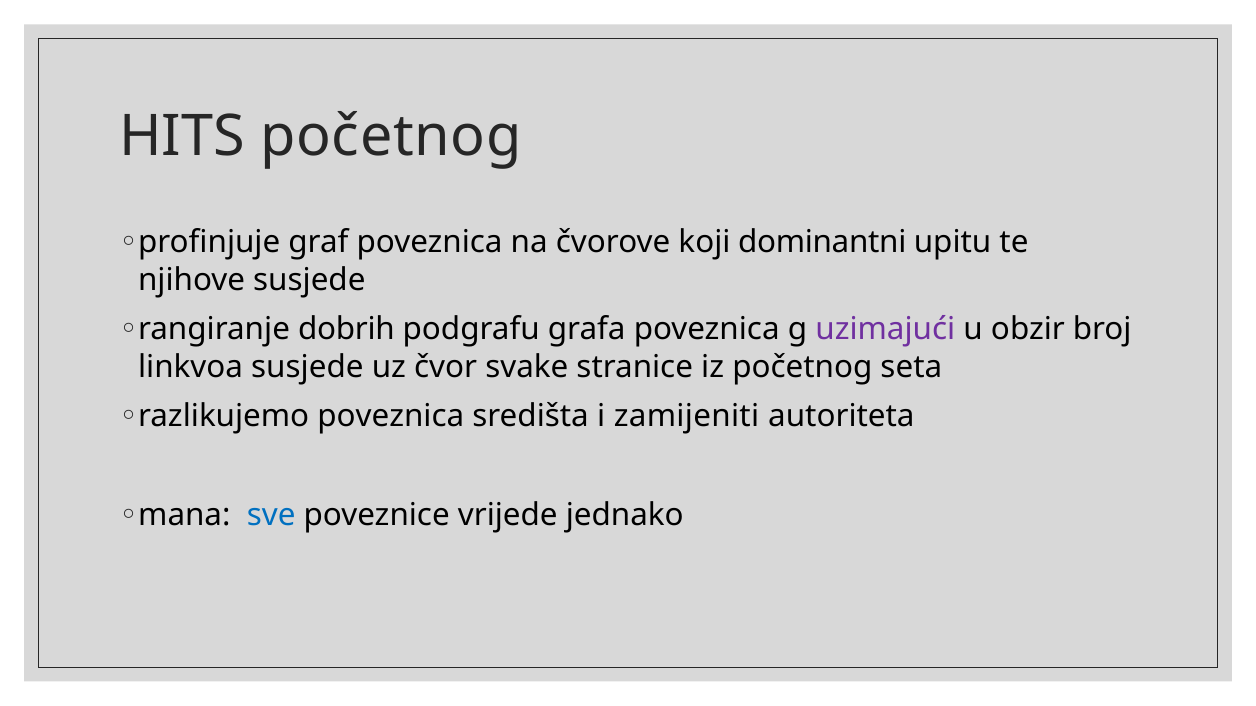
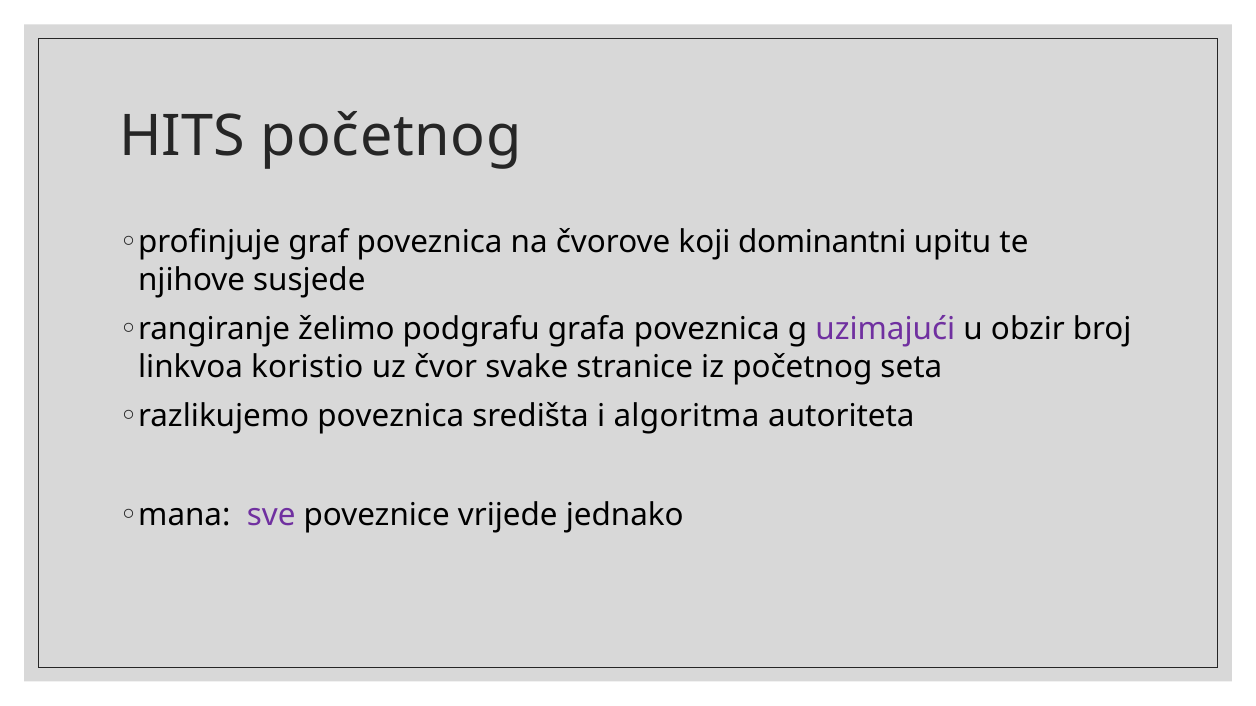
dobrih: dobrih -> želimo
linkvoa susjede: susjede -> koristio
zamijeniti: zamijeniti -> algoritma
sve colour: blue -> purple
